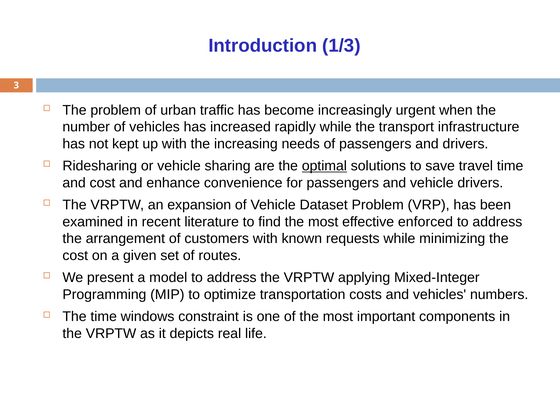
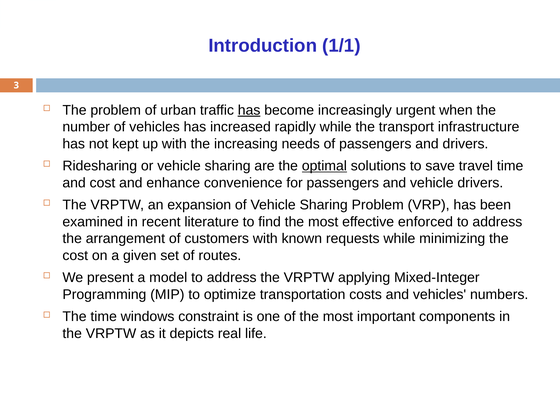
1/3: 1/3 -> 1/1
has at (249, 110) underline: none -> present
of Vehicle Dataset: Dataset -> Sharing
